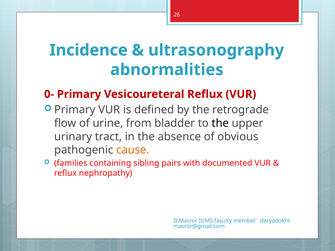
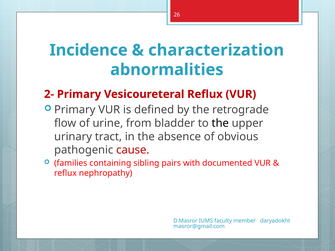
ultrasonography: ultrasonography -> characterization
0-: 0- -> 2-
cause colour: orange -> red
